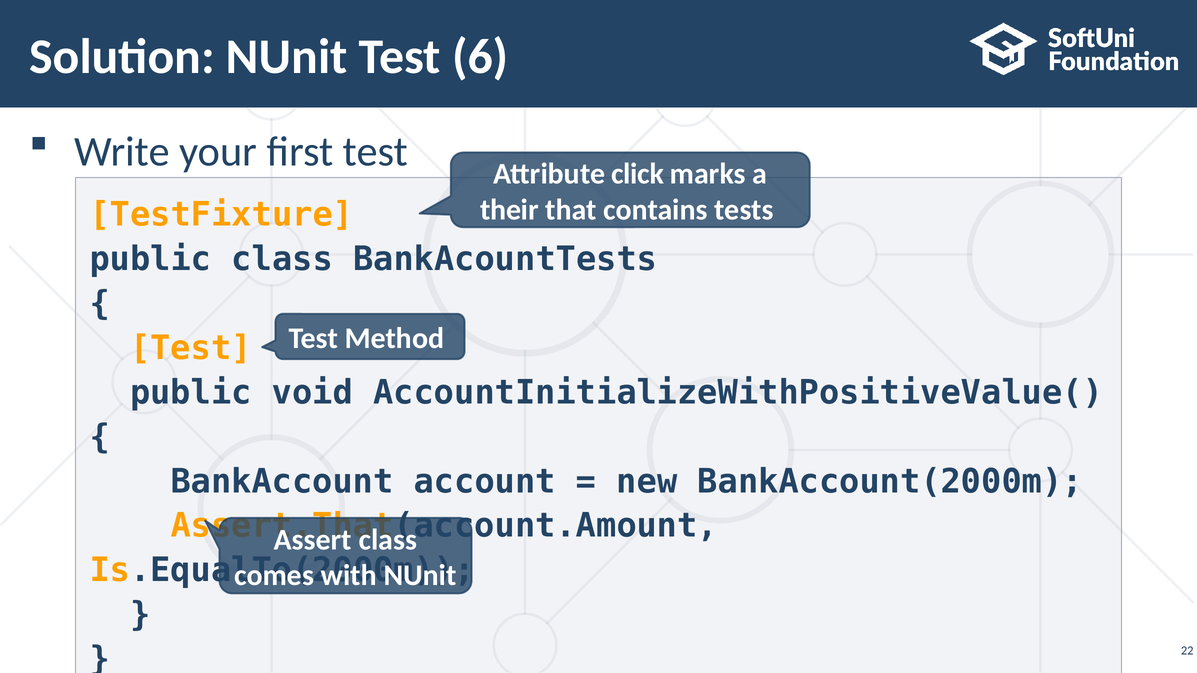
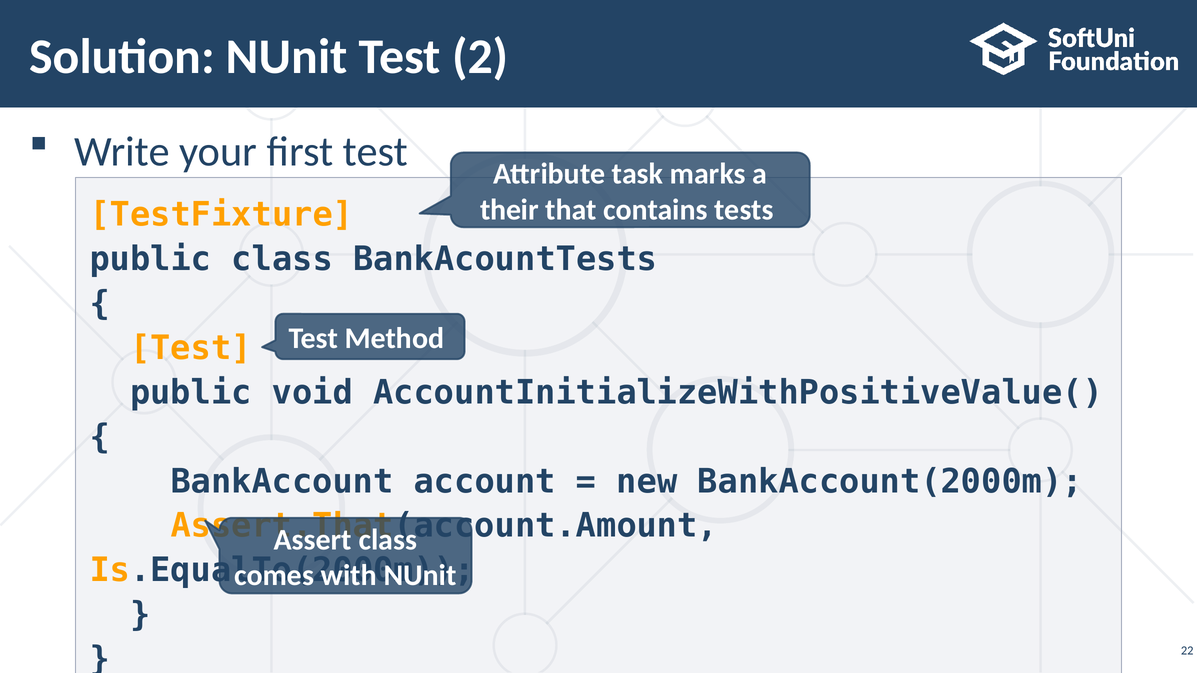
6: 6 -> 2
click: click -> task
